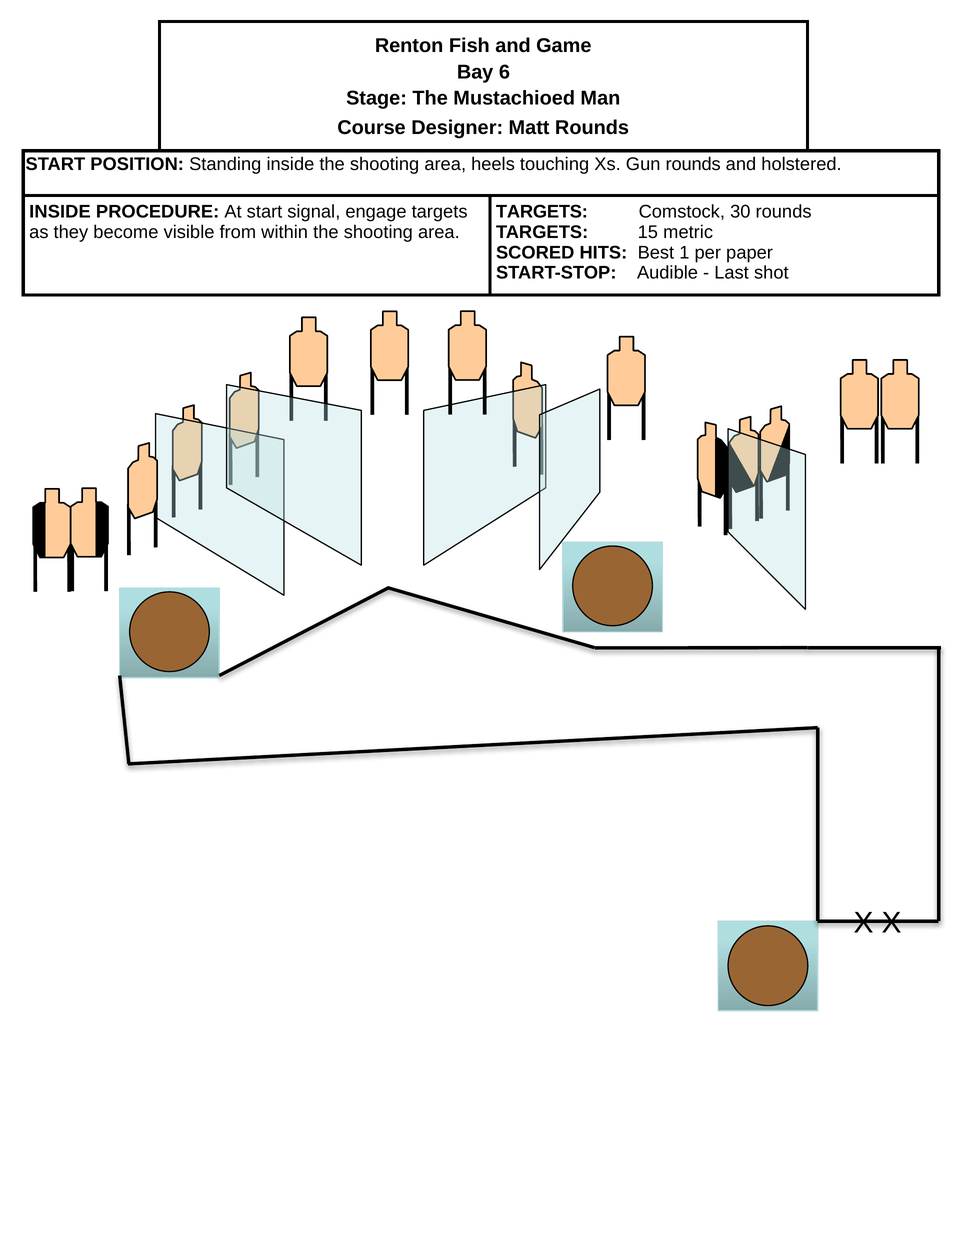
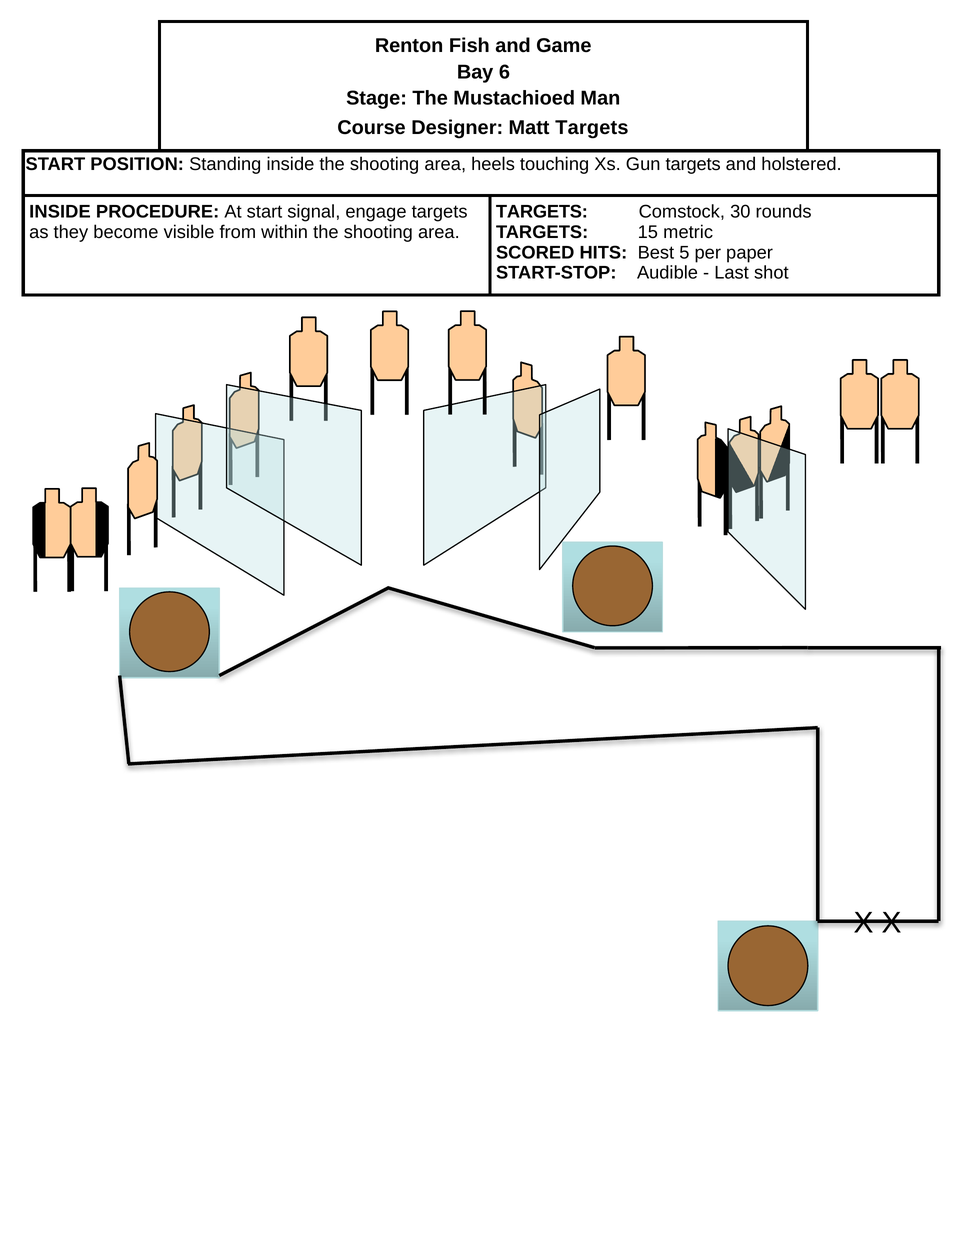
Matt Rounds: Rounds -> Targets
Gun rounds: rounds -> targets
1: 1 -> 5
